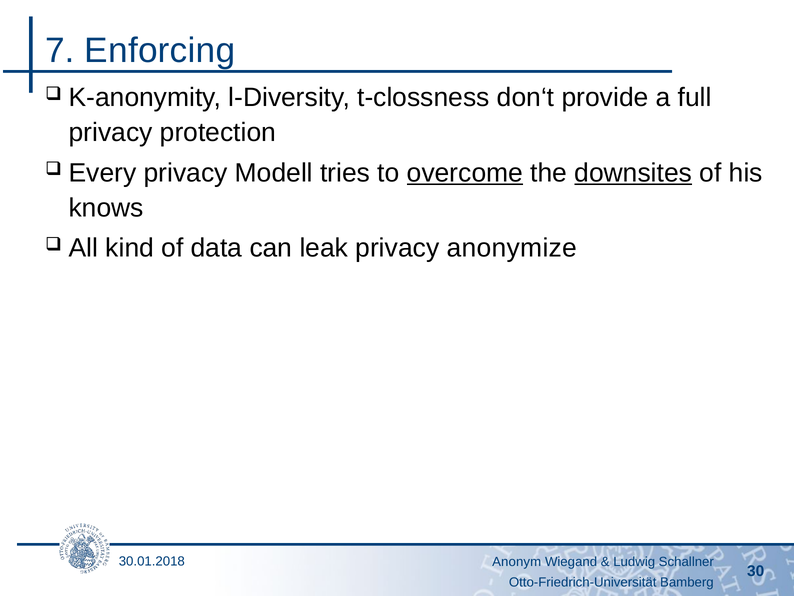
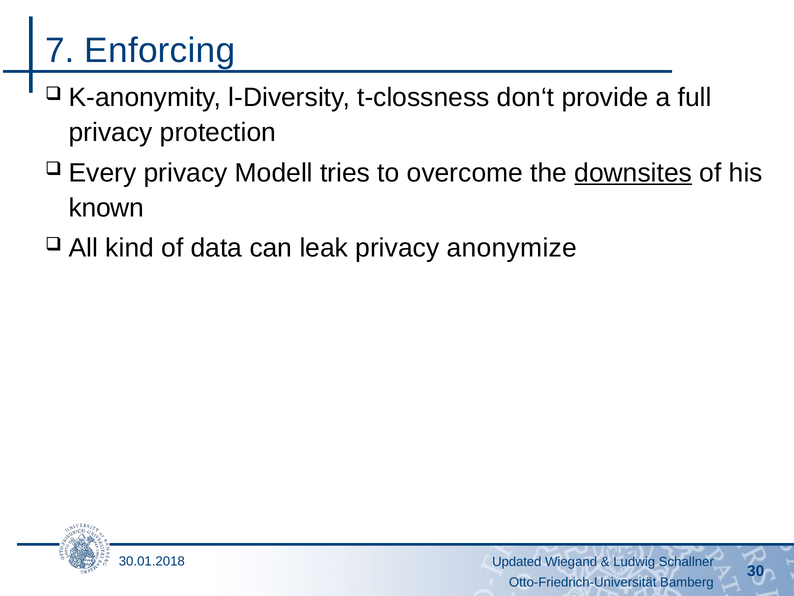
overcome underline: present -> none
knows: knows -> known
Anonym: Anonym -> Updated
